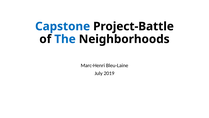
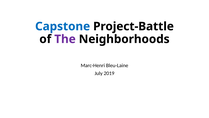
The colour: blue -> purple
